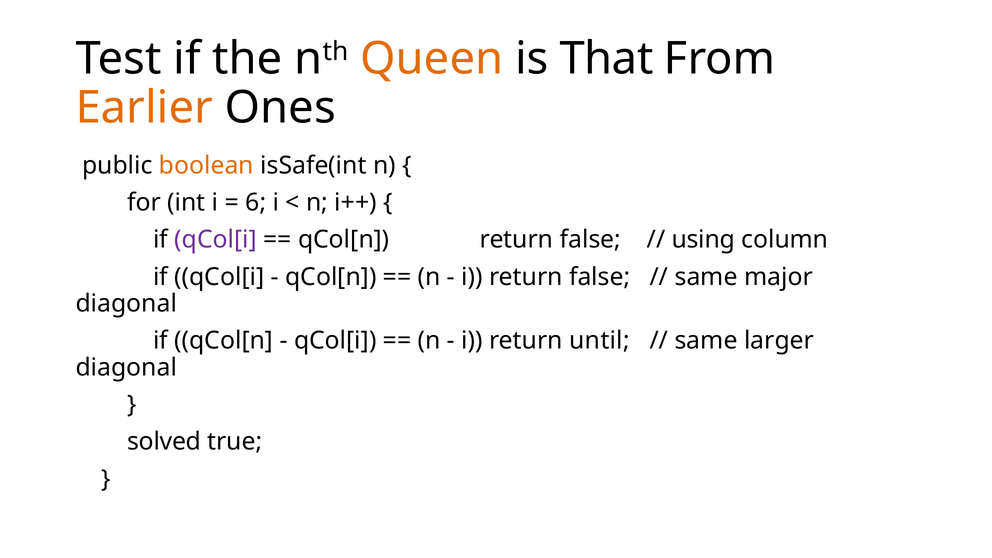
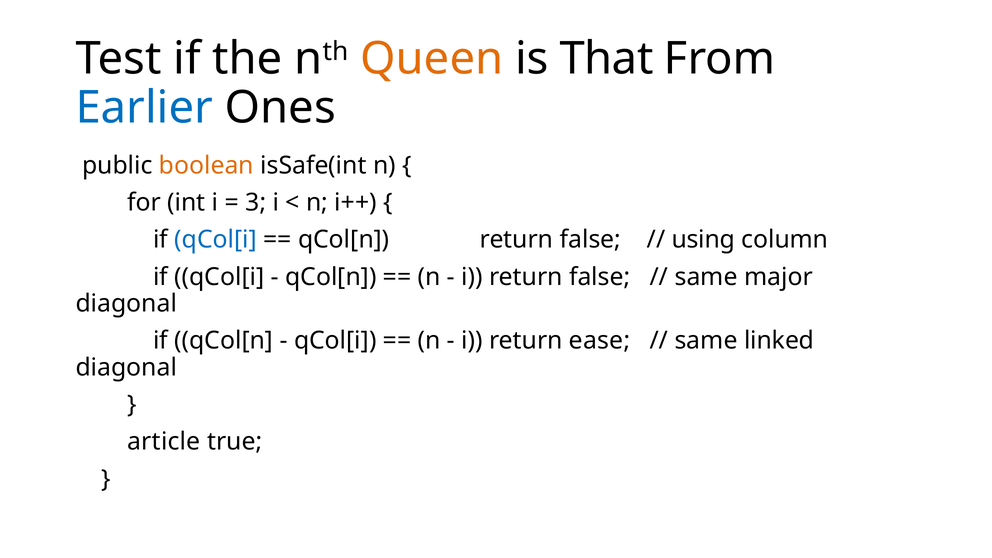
Earlier colour: orange -> blue
6: 6 -> 3
qCol[i at (216, 240) colour: purple -> blue
until: until -> ease
larger: larger -> linked
solved: solved -> article
